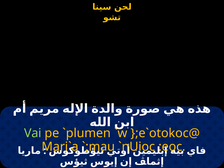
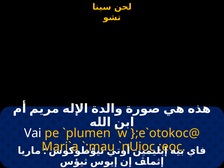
Vai colour: light green -> white
